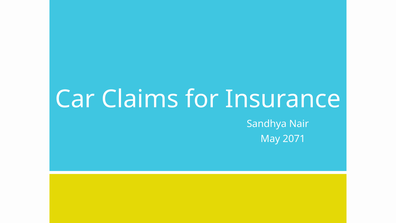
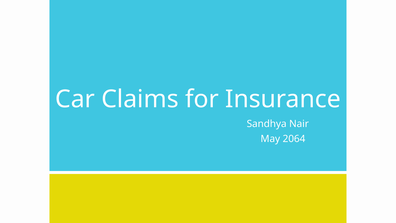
2071: 2071 -> 2064
